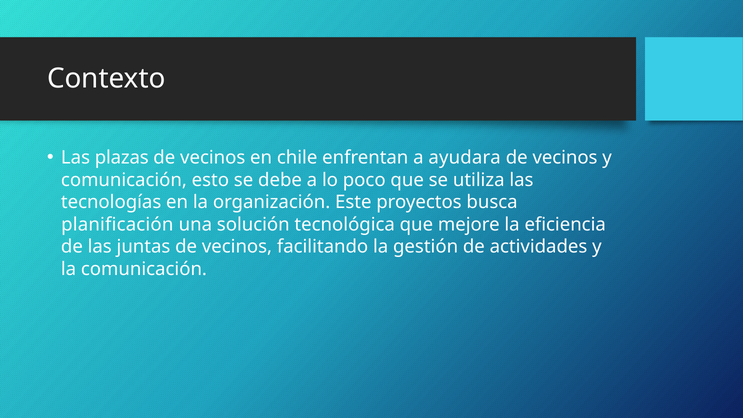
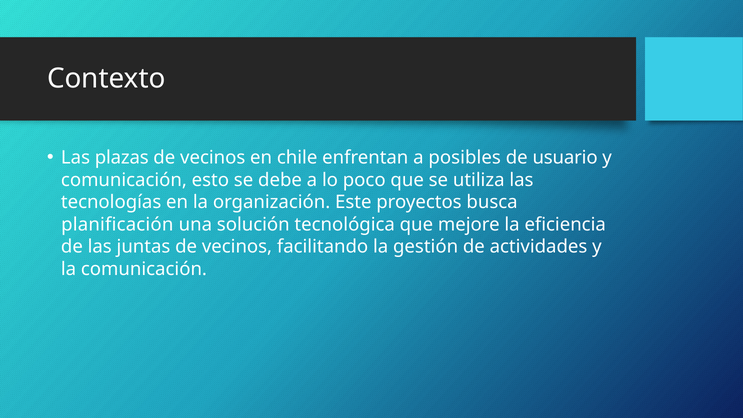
ayudara: ayudara -> posibles
vecinos at (565, 158): vecinos -> usuario
